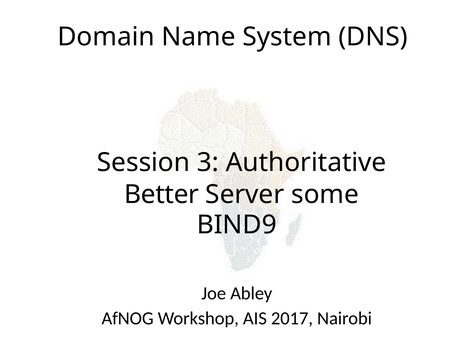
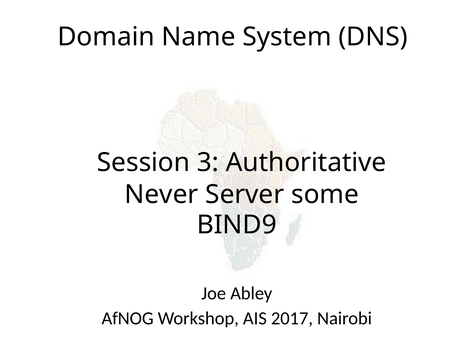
Better: Better -> Never
